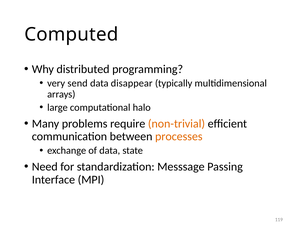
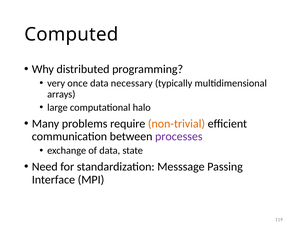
send: send -> once
disappear: disappear -> necessary
processes colour: orange -> purple
